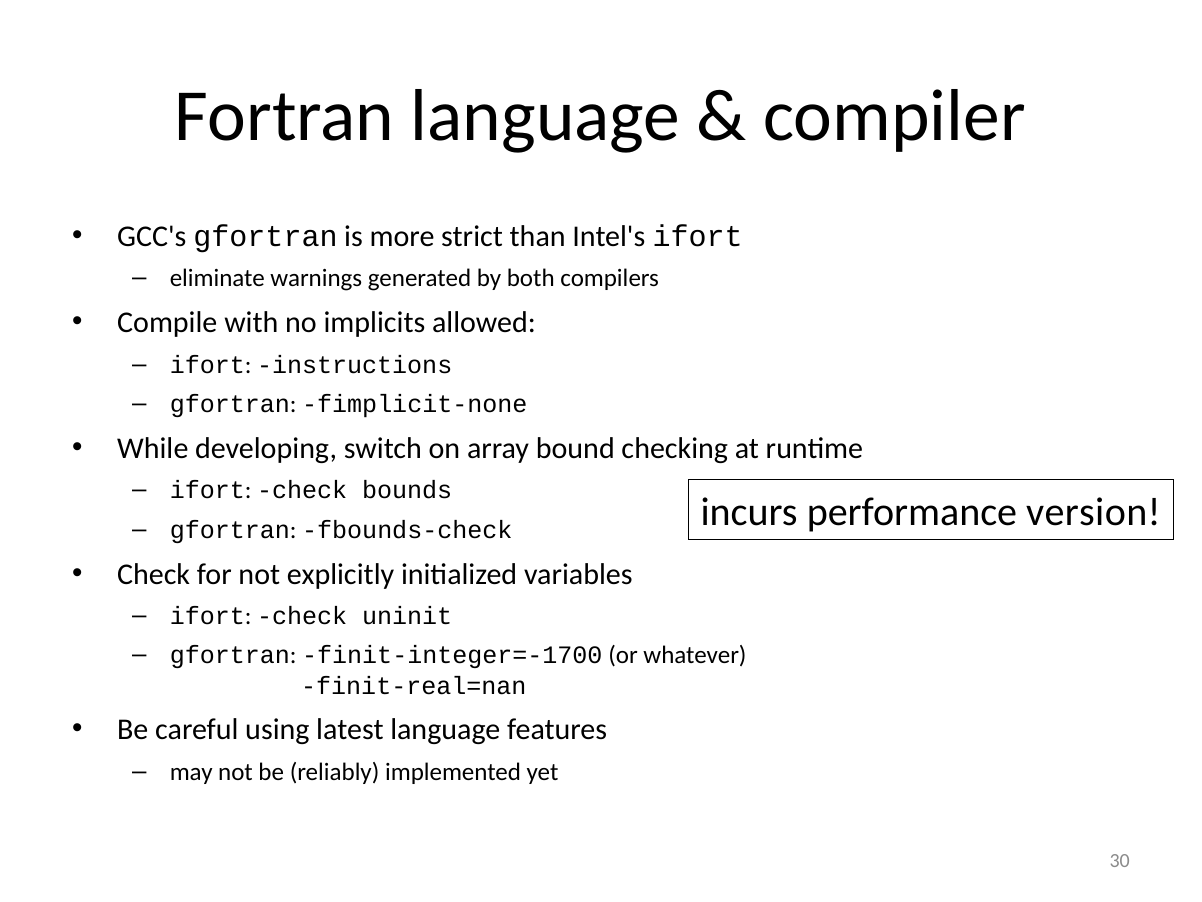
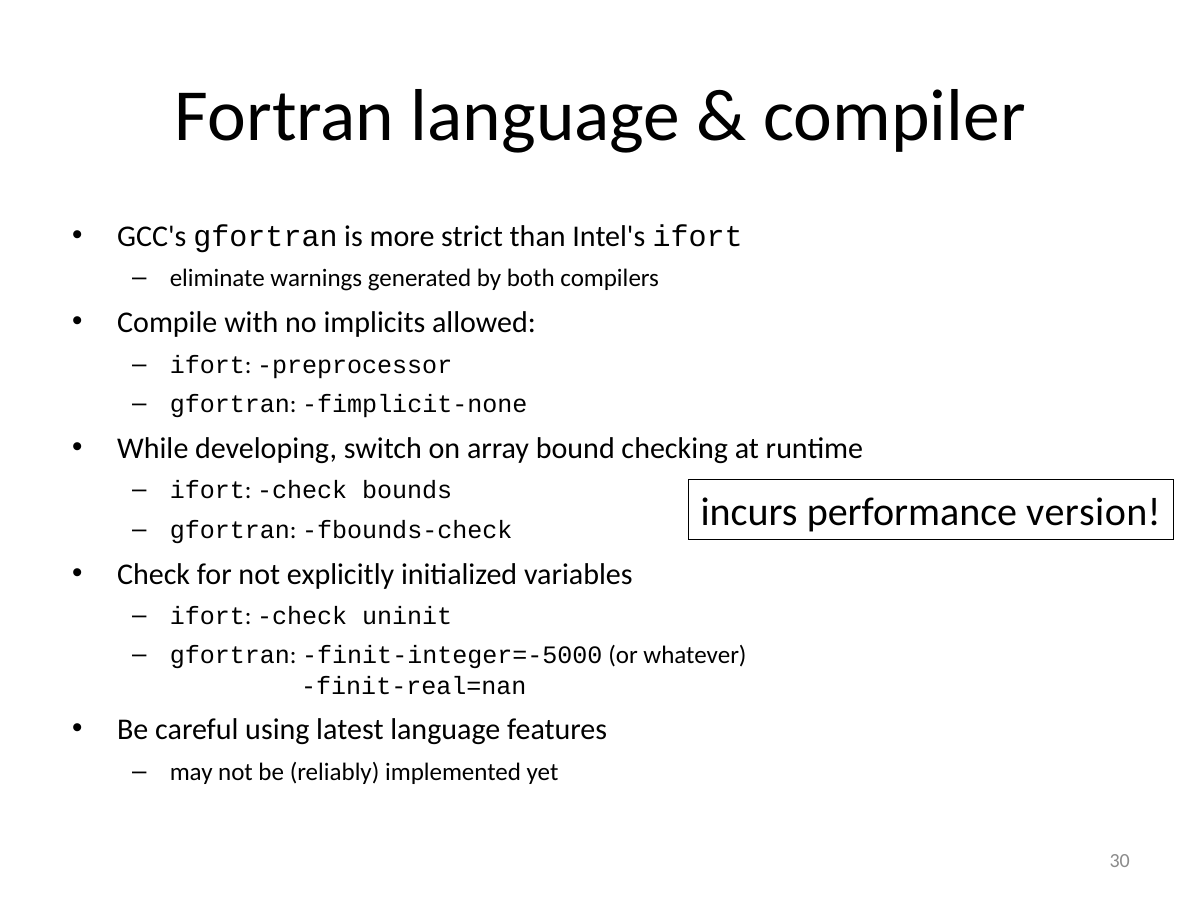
instructions: instructions -> preprocessor
finit-integer=-1700: finit-integer=-1700 -> finit-integer=-5000
